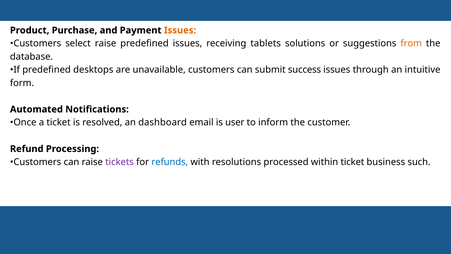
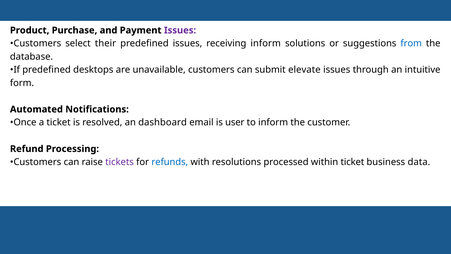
Issues at (180, 30) colour: orange -> purple
select raise: raise -> their
receiving tablets: tablets -> inform
from colour: orange -> blue
success: success -> elevate
such: such -> data
